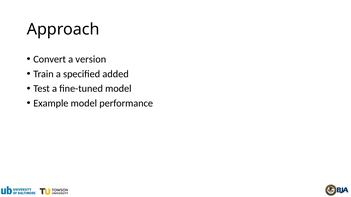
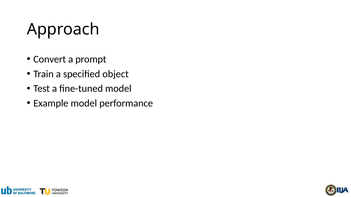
version: version -> prompt
added: added -> object
